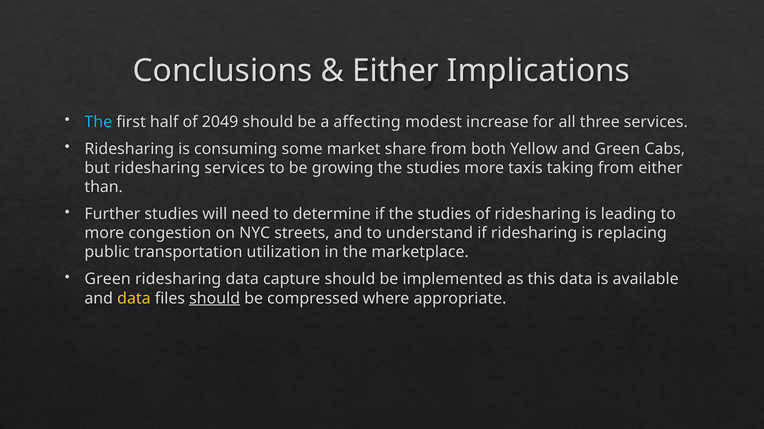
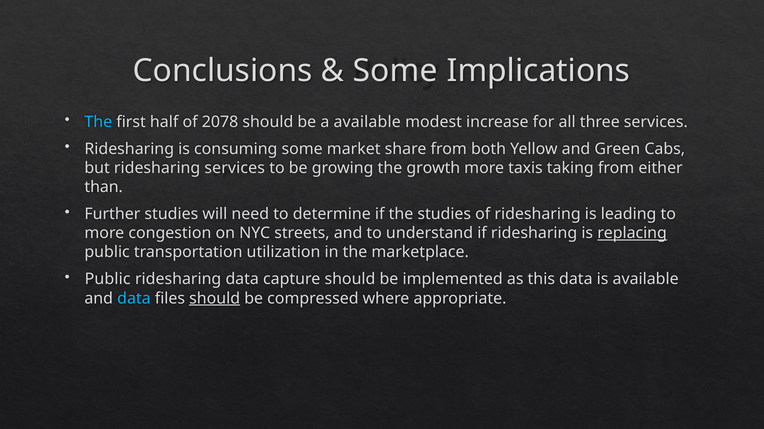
Either at (396, 71): Either -> Some
2049: 2049 -> 2078
a affecting: affecting -> available
growing the studies: studies -> growth
replacing underline: none -> present
Green at (108, 280): Green -> Public
data at (134, 299) colour: yellow -> light blue
